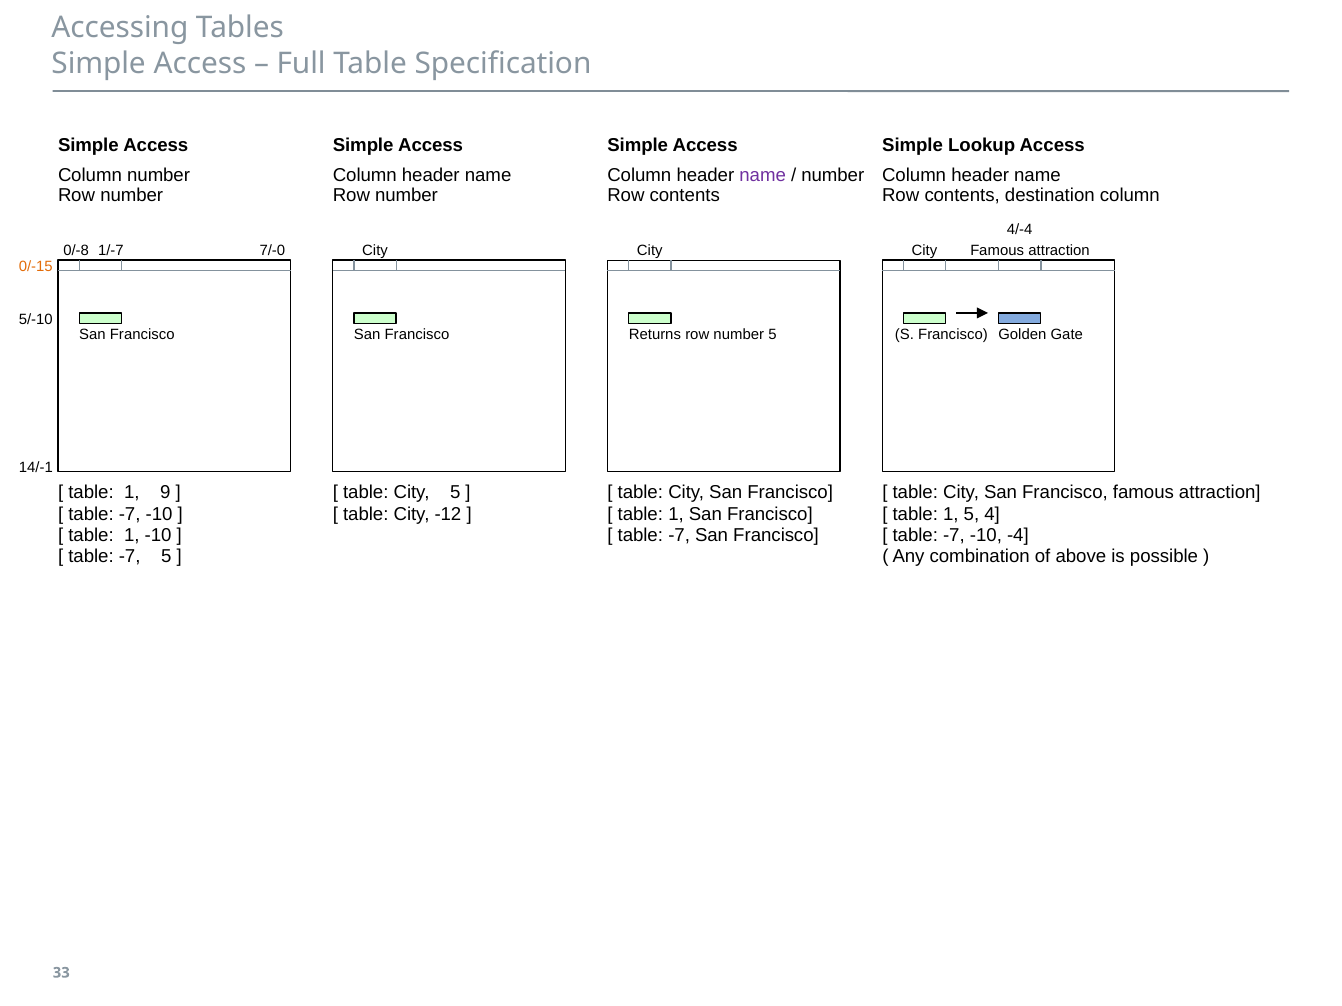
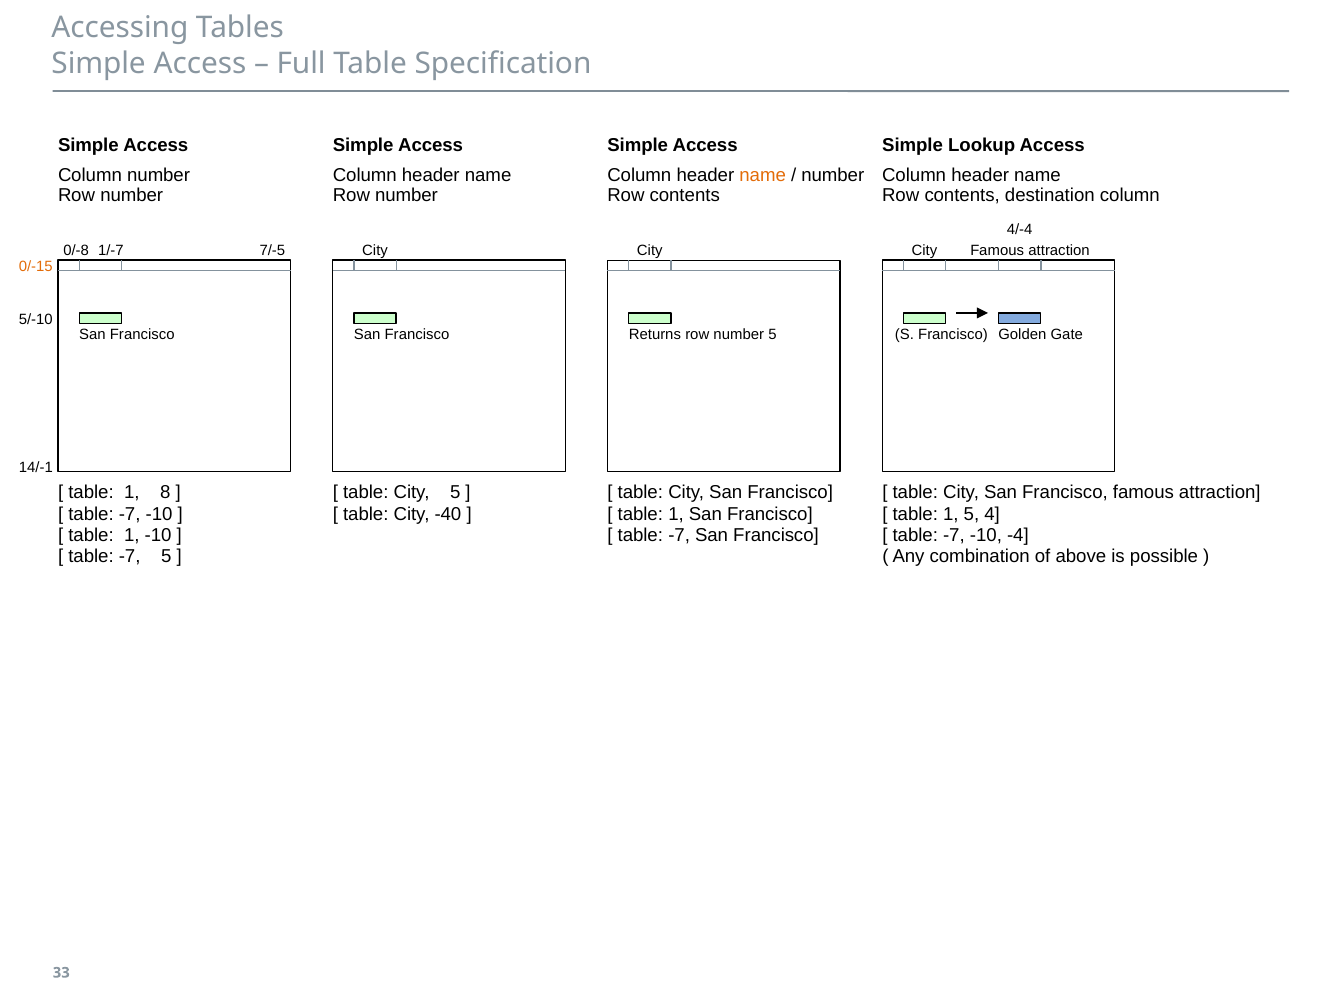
name at (763, 175) colour: purple -> orange
7/-0: 7/-0 -> 7/-5
9: 9 -> 8
-12: -12 -> -40
